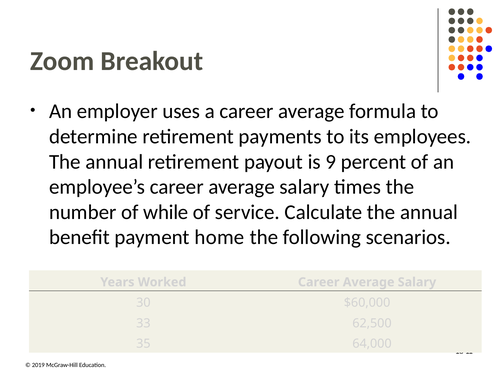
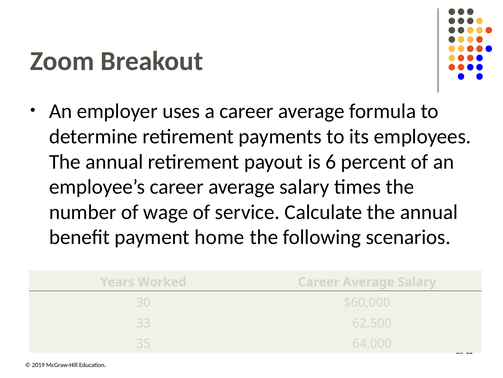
9: 9 -> 6
while: while -> wage
